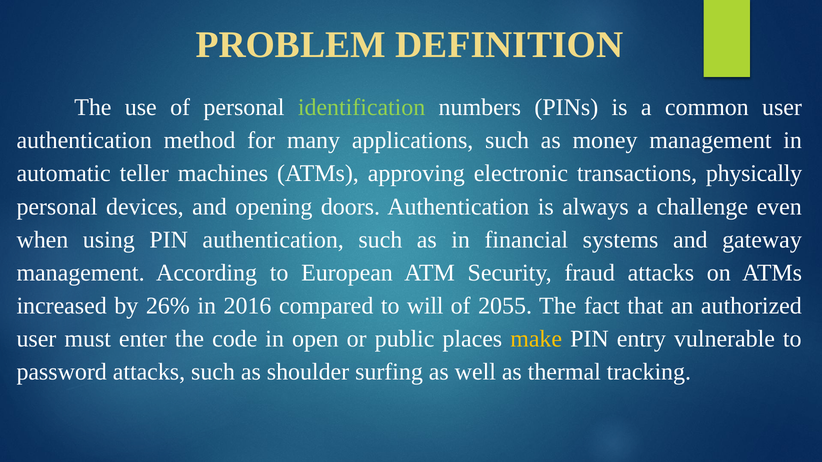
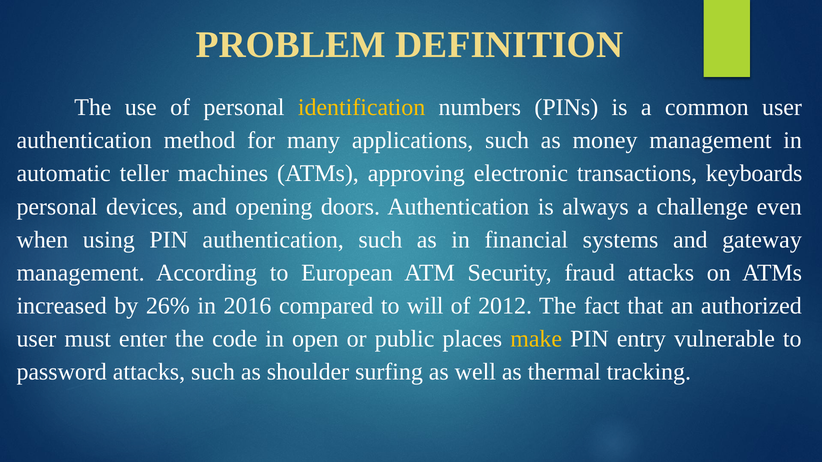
identification colour: light green -> yellow
physically: physically -> keyboards
2055: 2055 -> 2012
